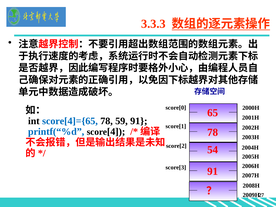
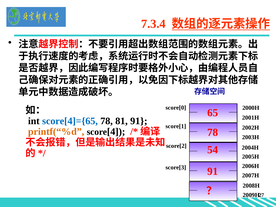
3.3.3: 3.3.3 -> 7.3.4
59: 59 -> 81
printf(“%d colour: blue -> orange
